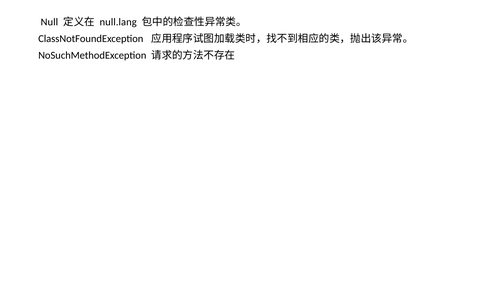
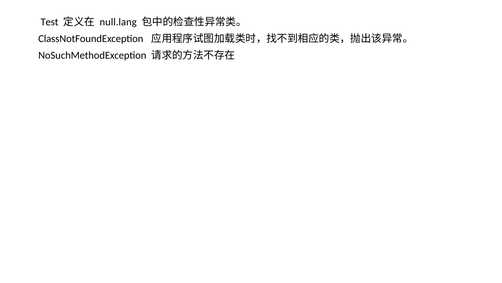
Null: Null -> Test
